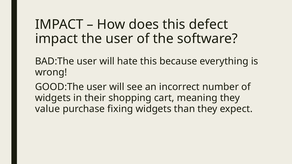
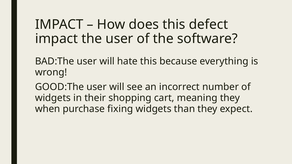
value: value -> when
